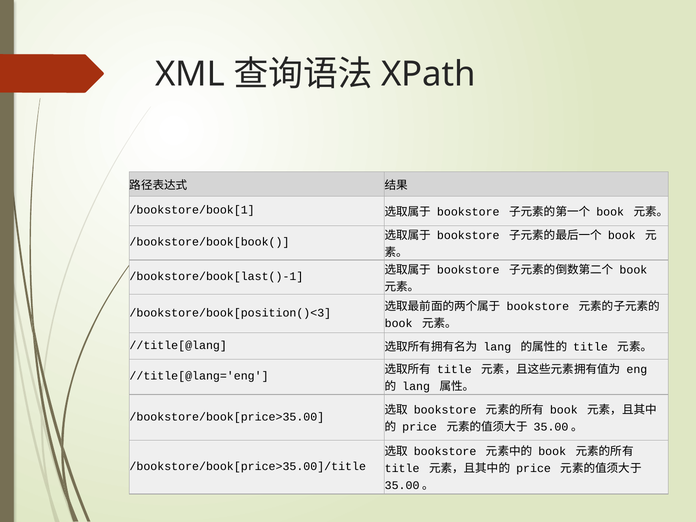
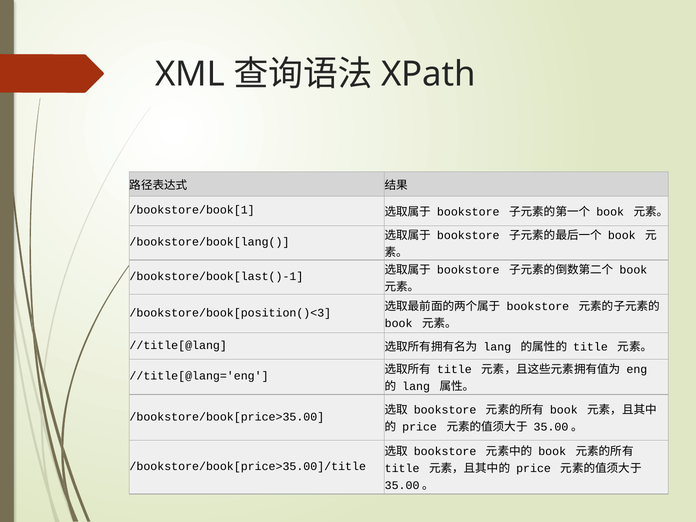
/bookstore/book[book(: /bookstore/book[book( -> /bookstore/book[lang(
